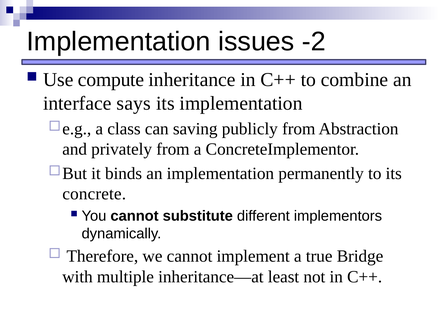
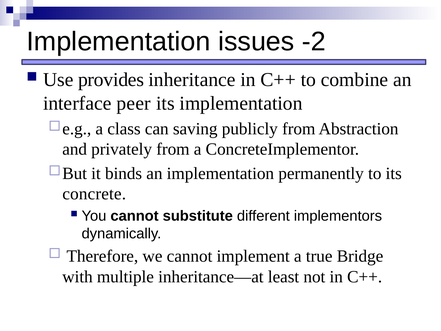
compute: compute -> provides
says: says -> peer
